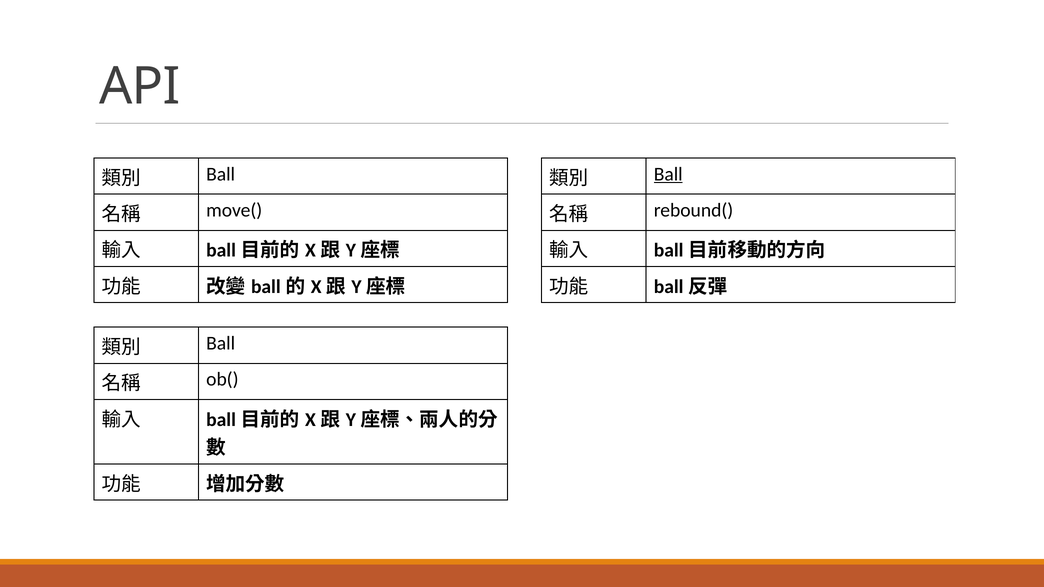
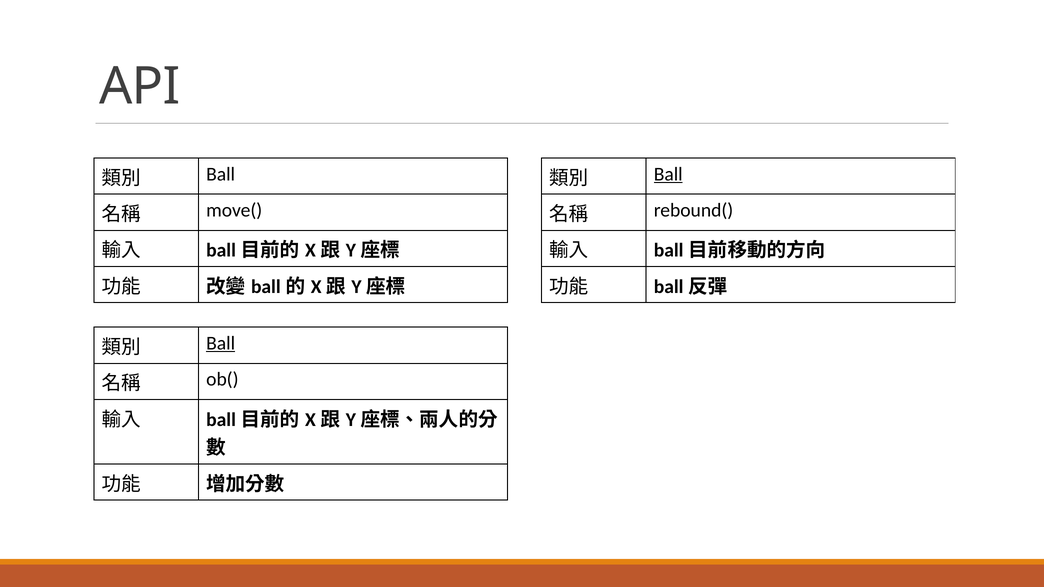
Ball at (221, 343) underline: none -> present
